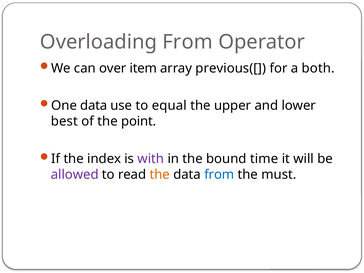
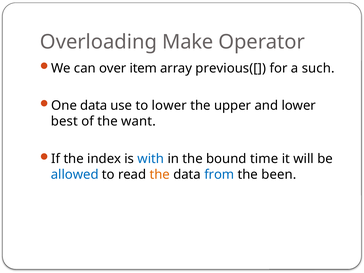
Overloading From: From -> Make
both: both -> such
to equal: equal -> lower
point: point -> want
with colour: purple -> blue
allowed colour: purple -> blue
must: must -> been
